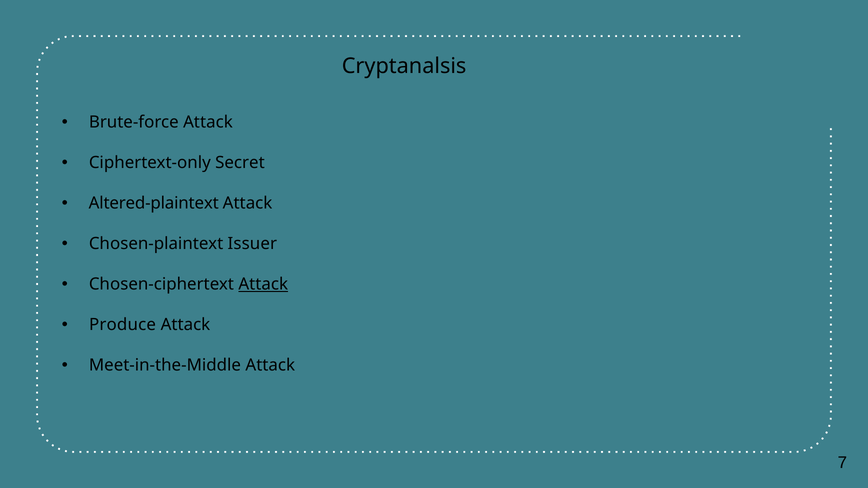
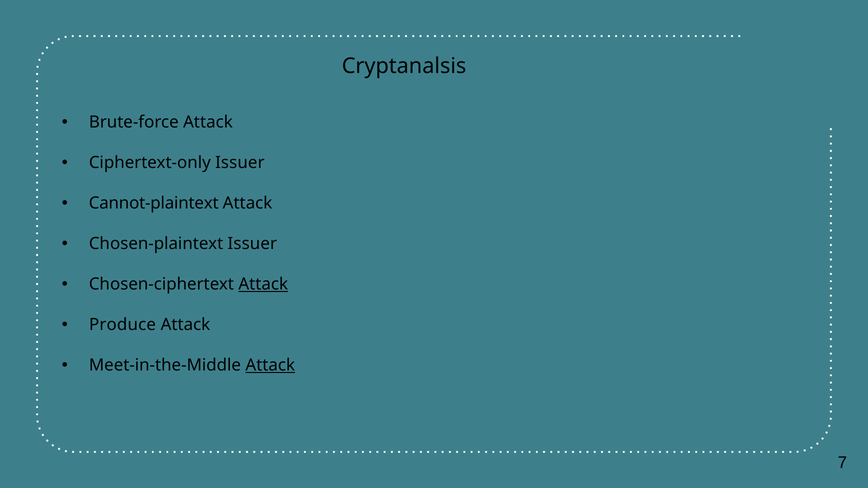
Ciphertext-only Secret: Secret -> Issuer
Altered-plaintext: Altered-plaintext -> Cannot-plaintext
Attack at (270, 366) underline: none -> present
